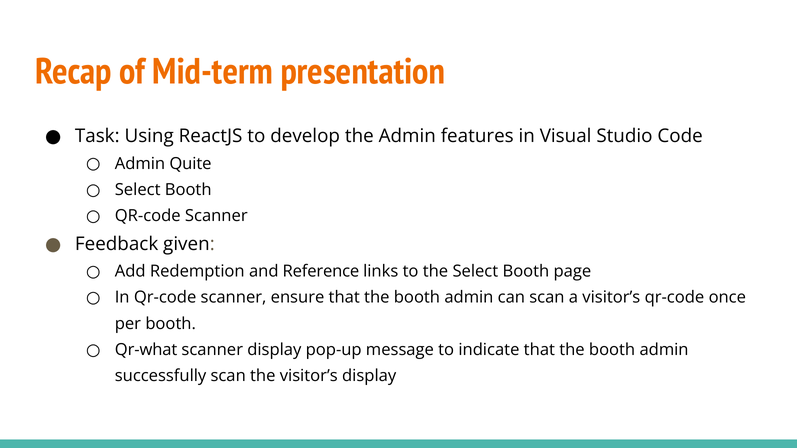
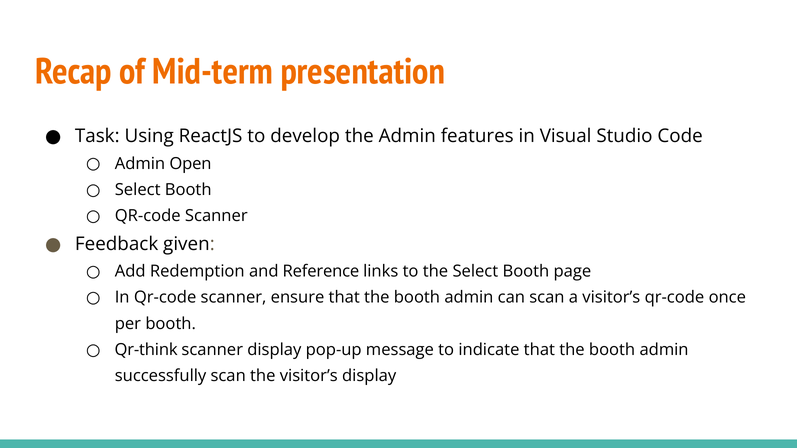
Quite: Quite -> Open
Qr-what: Qr-what -> Qr-think
